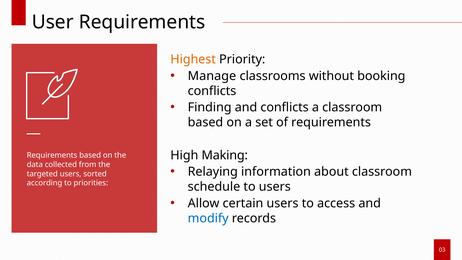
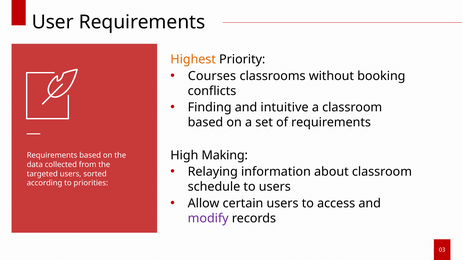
Manage: Manage -> Courses
and conflicts: conflicts -> intuitive
modify colour: blue -> purple
